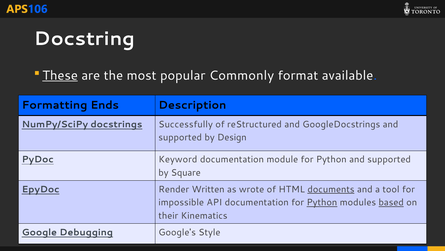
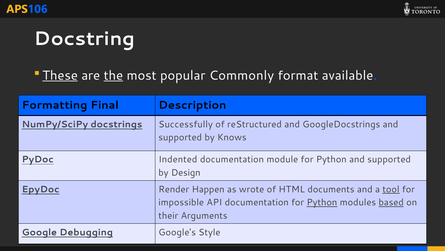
the underline: none -> present
Ends: Ends -> Final
Design: Design -> Knows
Keyword: Keyword -> Indented
Square: Square -> Design
Written: Written -> Happen
documents underline: present -> none
tool underline: none -> present
Kinematics: Kinematics -> Arguments
